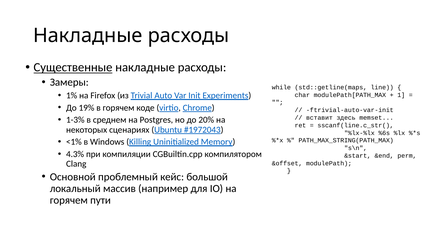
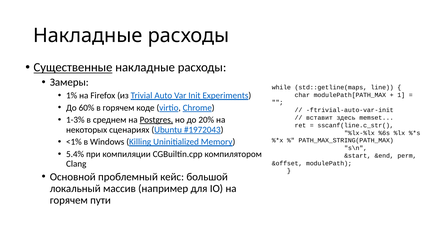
19%: 19% -> 60%
Postgres underline: none -> present
4.3%: 4.3% -> 5.4%
